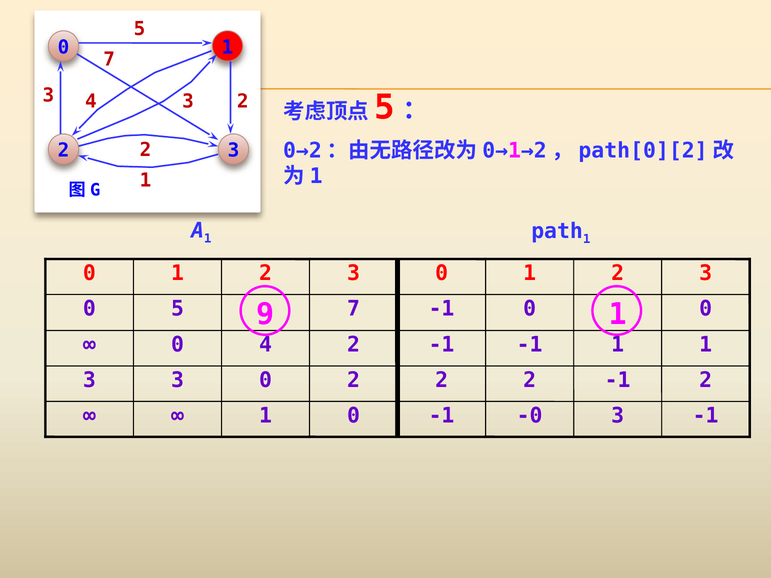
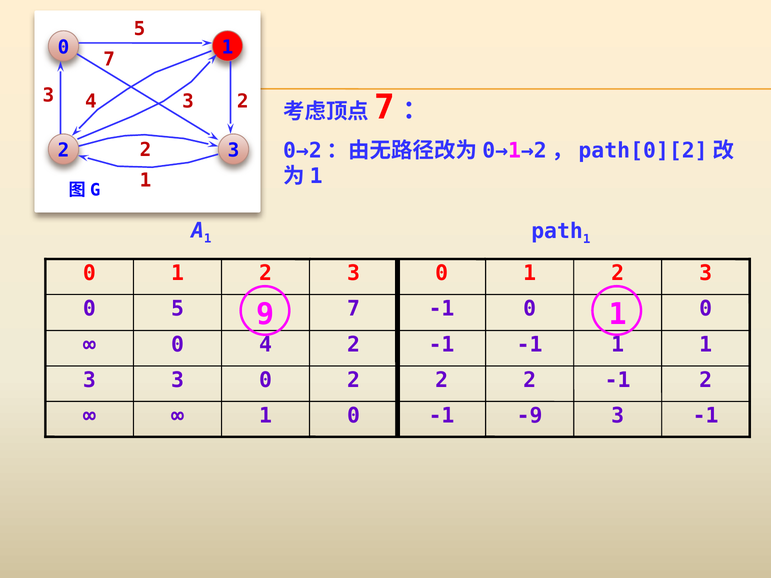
5 at (384, 107): 5 -> 7
-0: -0 -> -9
